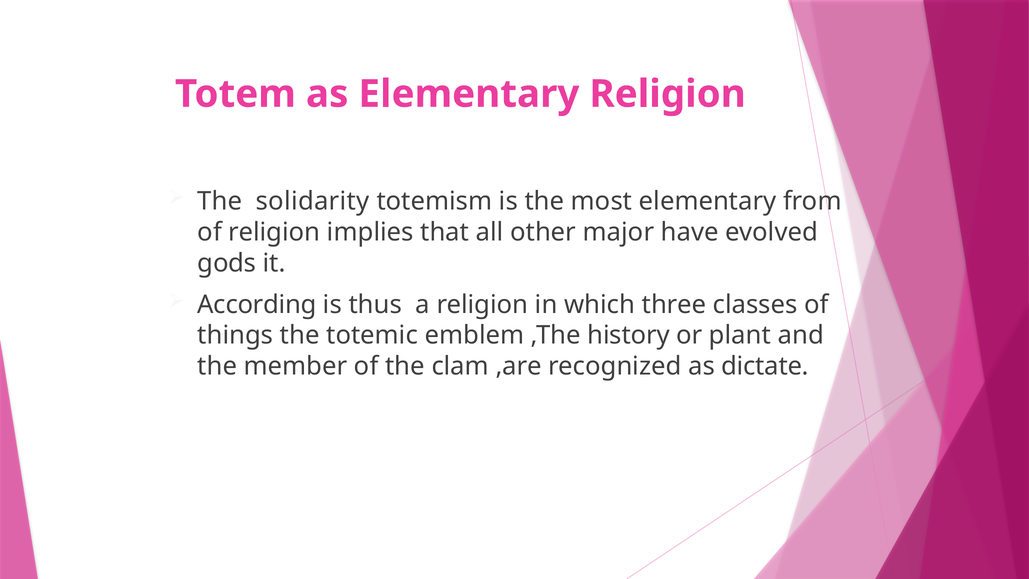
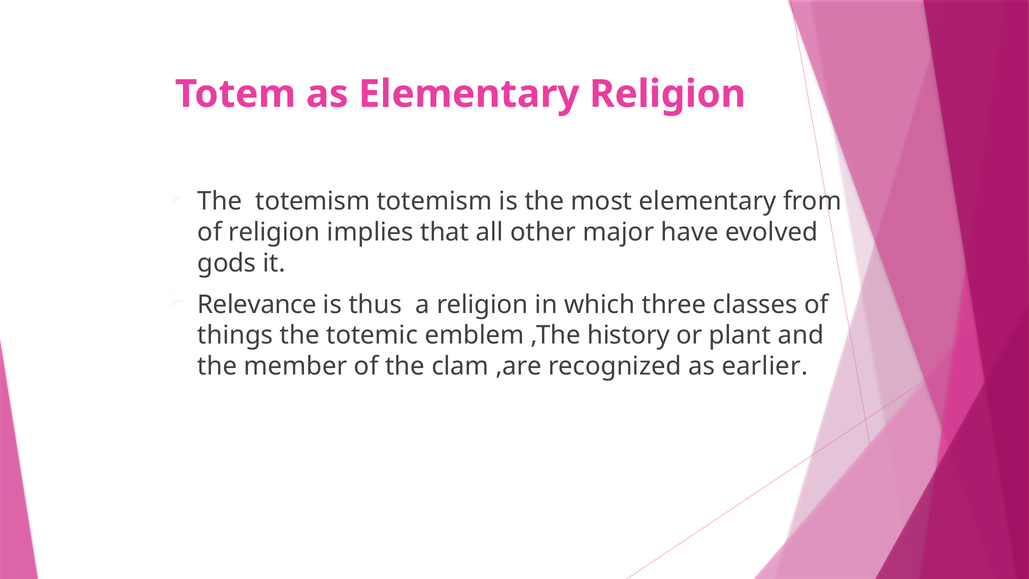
The solidarity: solidarity -> totemism
According: According -> Relevance
dictate: dictate -> earlier
